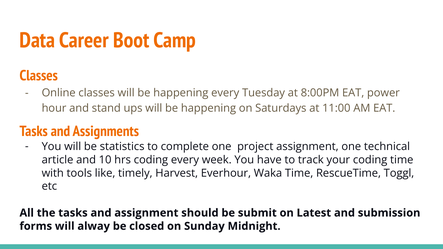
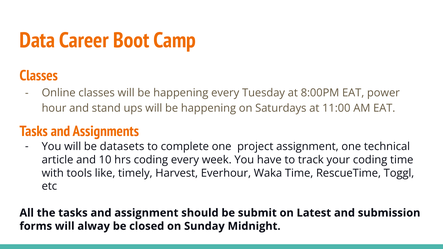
statistics: statistics -> datasets
